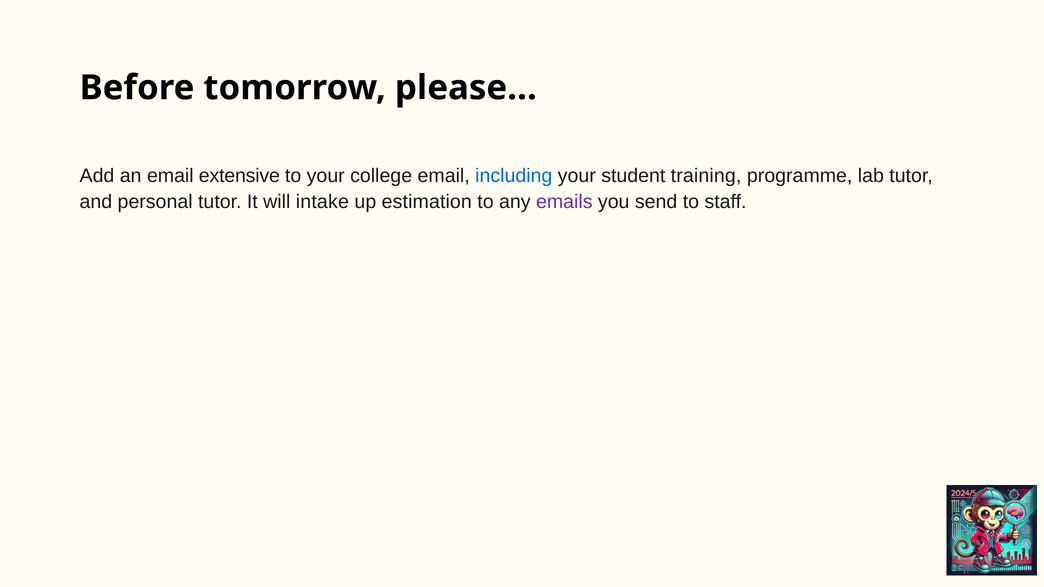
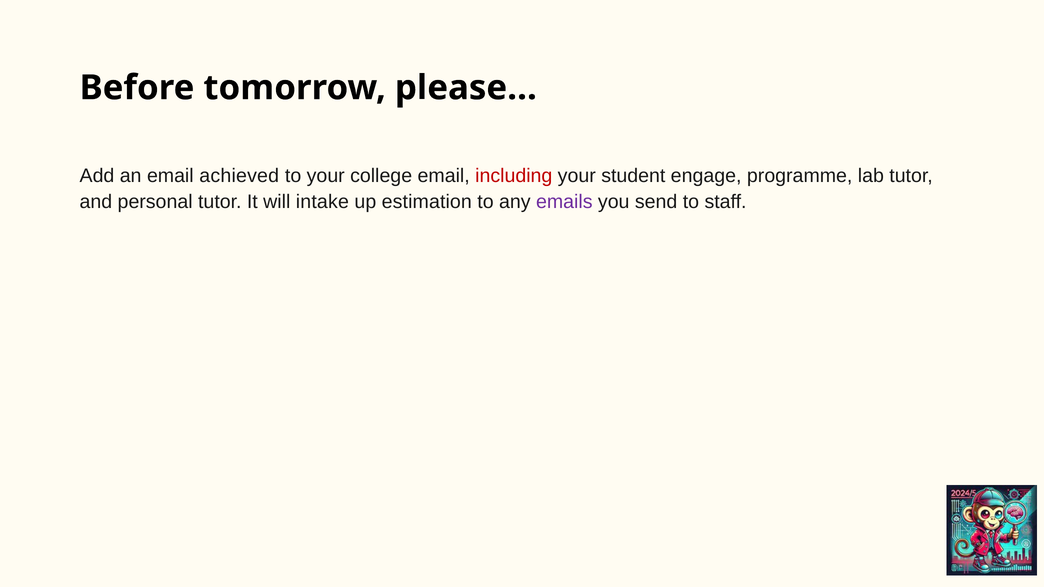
extensive: extensive -> achieved
including colour: blue -> red
training: training -> engage
